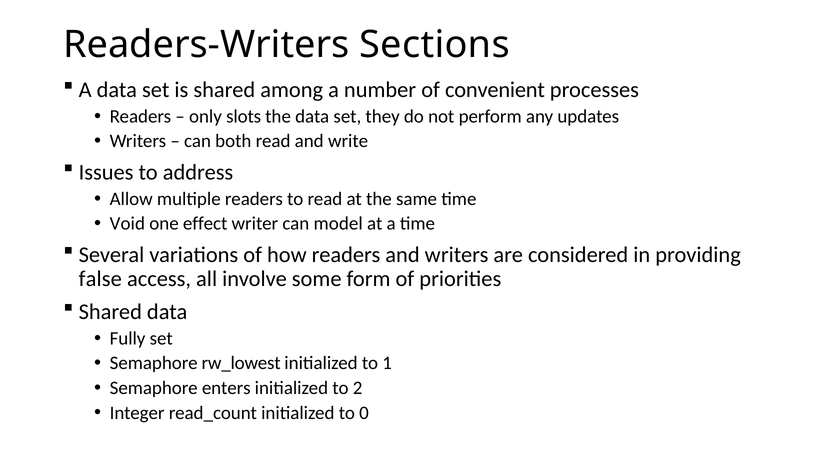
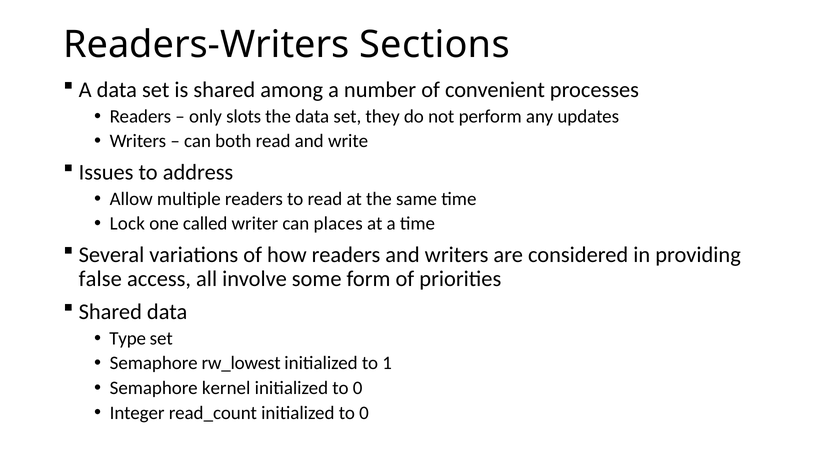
Void: Void -> Lock
effect: effect -> called
model: model -> places
Fully: Fully -> Type
enters: enters -> kernel
2 at (358, 388): 2 -> 0
